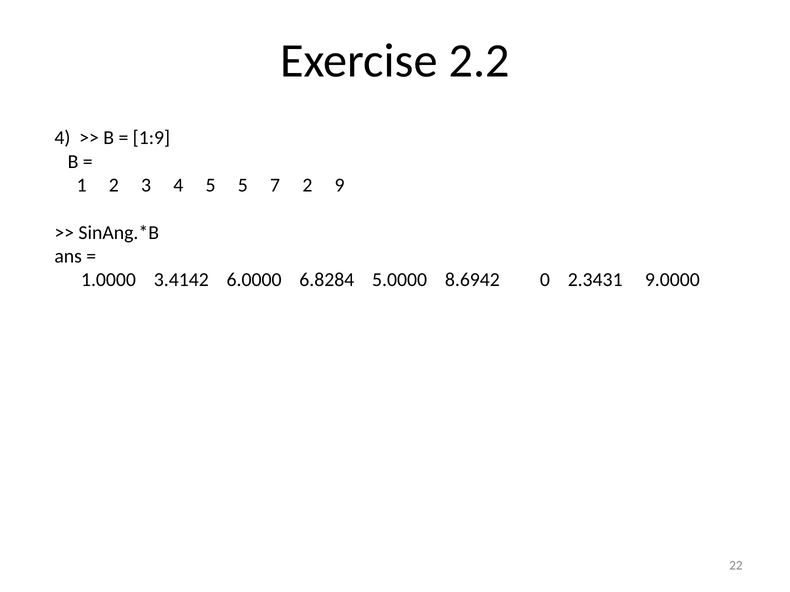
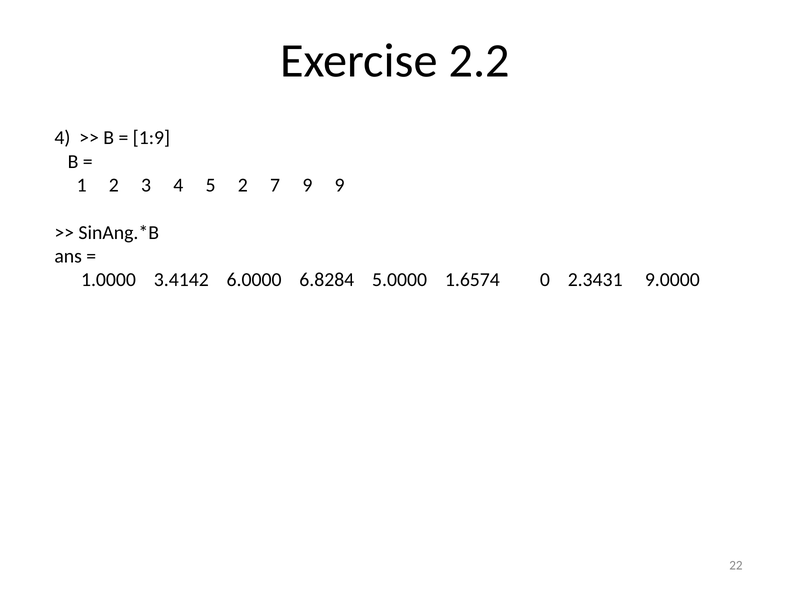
5 5: 5 -> 2
7 2: 2 -> 9
8.6942: 8.6942 -> 1.6574
